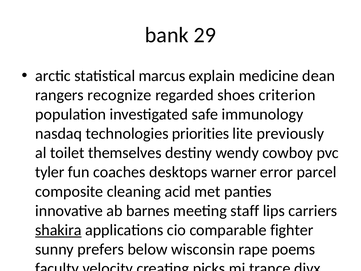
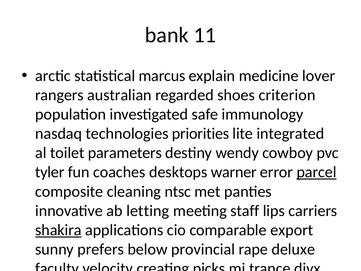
29: 29 -> 11
dean: dean -> lover
recognize: recognize -> australian
previously: previously -> integrated
themselves: themselves -> parameters
parcel underline: none -> present
acid: acid -> ntsc
barnes: barnes -> letting
fighter: fighter -> export
wisconsin: wisconsin -> provincial
poems: poems -> deluxe
